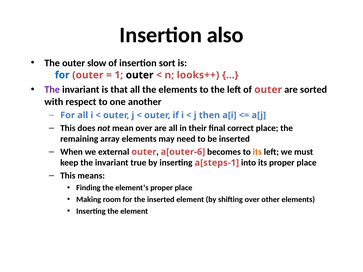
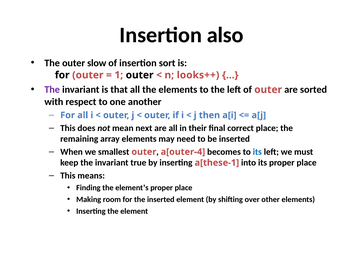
for at (62, 75) colour: blue -> black
mean over: over -> next
external: external -> smallest
a[outer-6: a[outer-6 -> a[outer-4
its at (257, 152) colour: orange -> blue
a[steps-1: a[steps-1 -> a[these-1
